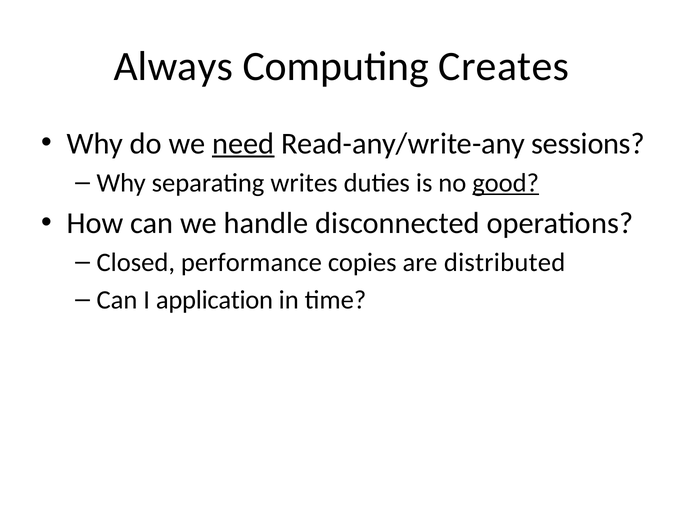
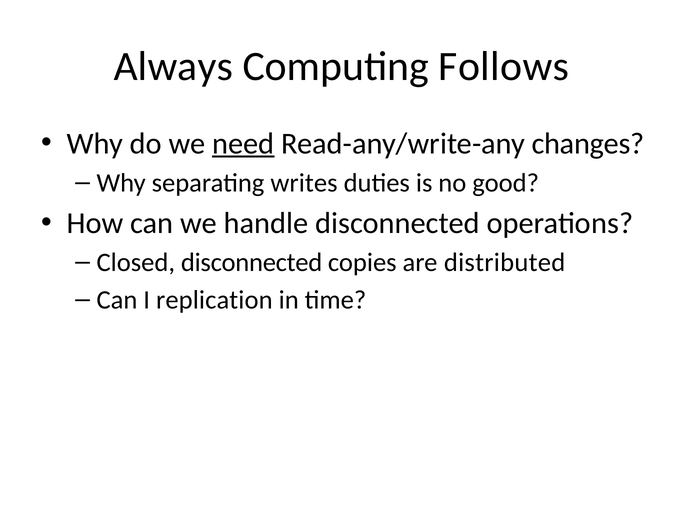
Creates: Creates -> Follows
sessions: sessions -> changes
good underline: present -> none
Closed performance: performance -> disconnected
application: application -> replication
